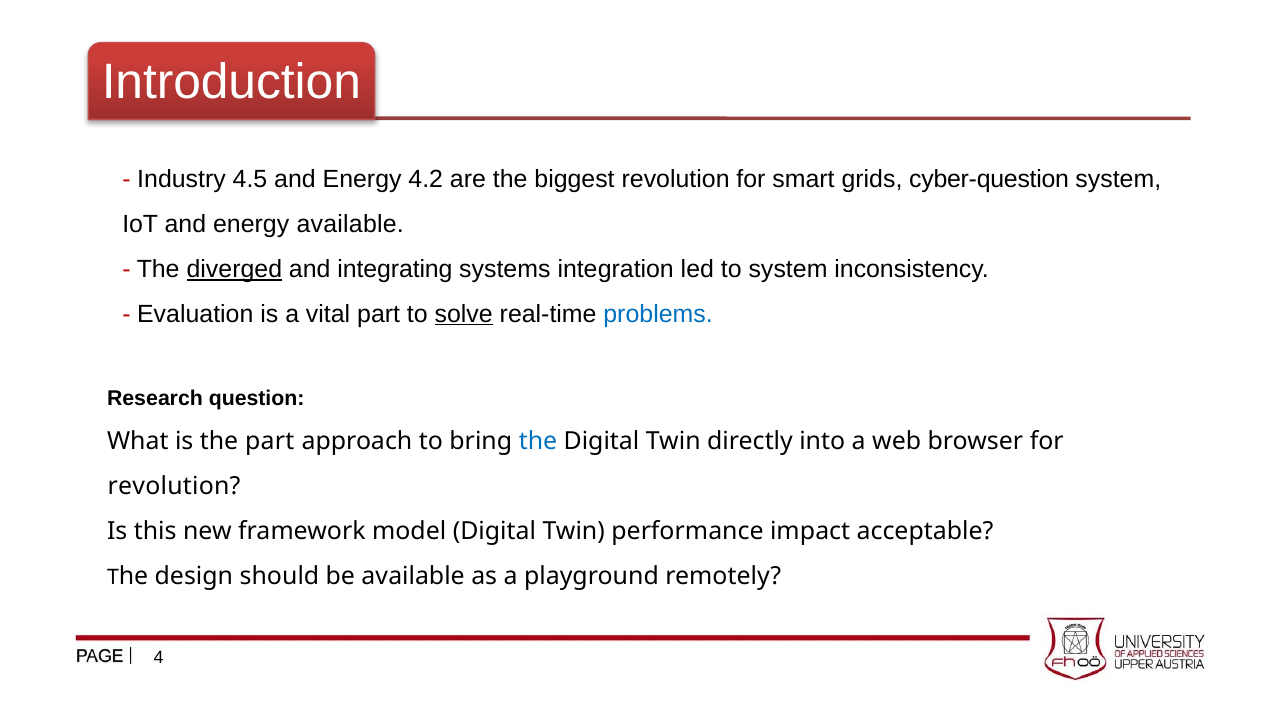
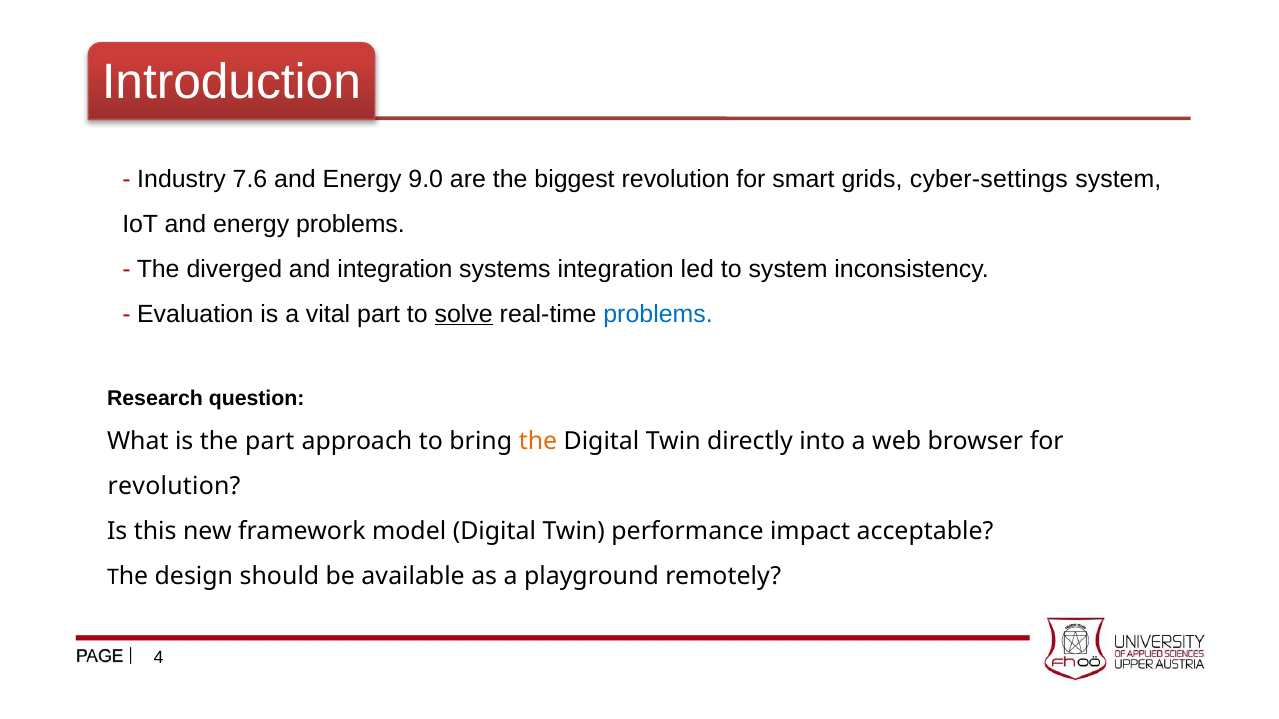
4.5: 4.5 -> 7.6
4.2: 4.2 -> 9.0
cyber-question: cyber-question -> cyber-settings
energy available: available -> problems
diverged underline: present -> none
and integrating: integrating -> integration
the at (538, 442) colour: blue -> orange
